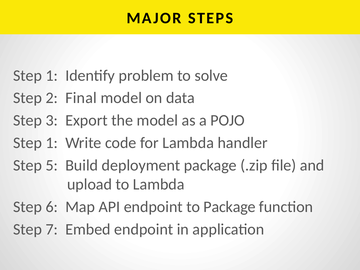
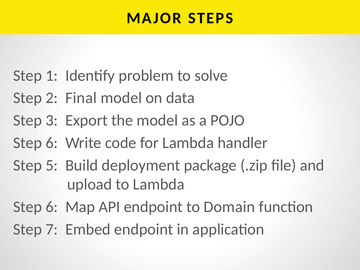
1 at (52, 143): 1 -> 6
to Package: Package -> Domain
